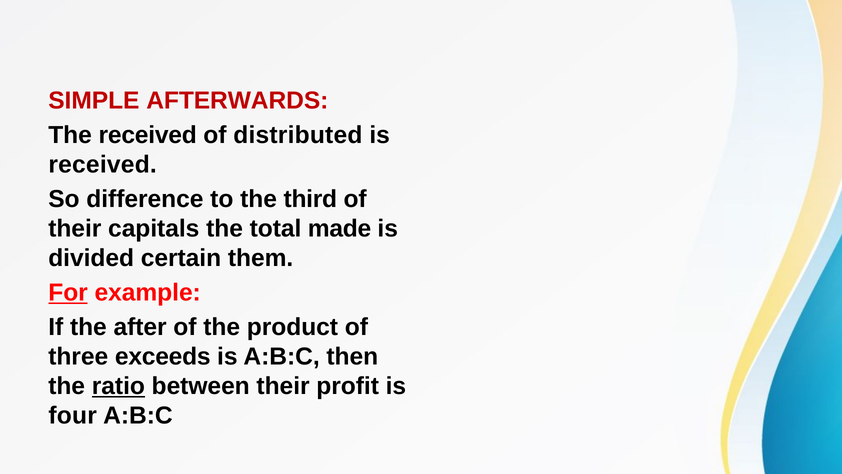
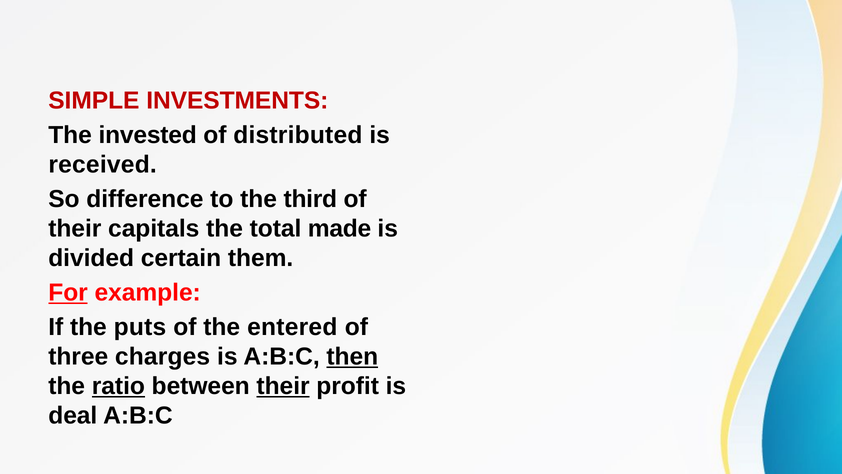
AFTERWARDS: AFTERWARDS -> INVESTMENTS
The received: received -> invested
after: after -> puts
product: product -> entered
exceeds: exceeds -> charges
then underline: none -> present
their at (283, 386) underline: none -> present
four: four -> deal
